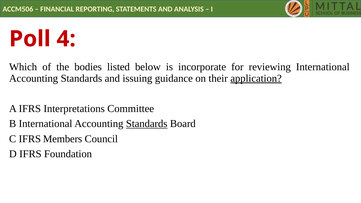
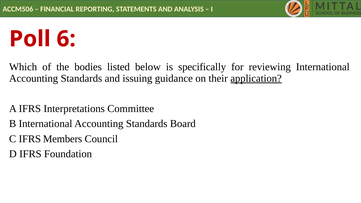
4: 4 -> 6
incorporate: incorporate -> specifically
Standards at (147, 124) underline: present -> none
